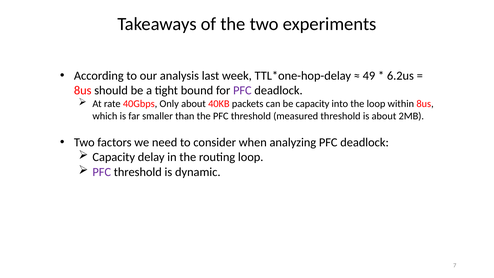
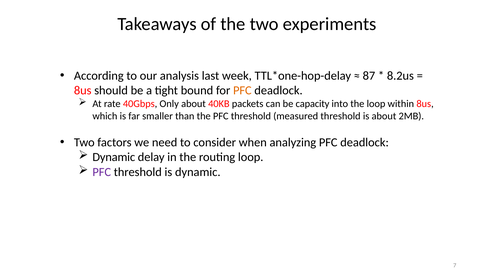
49: 49 -> 87
6.2us: 6.2us -> 8.2us
PFC at (242, 90) colour: purple -> orange
Capacity at (114, 157): Capacity -> Dynamic
